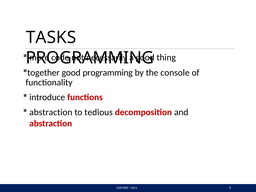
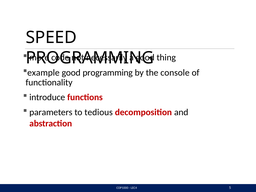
TASKS: TASKS -> SPEED
together: together -> example
abstraction at (51, 112): abstraction -> parameters
